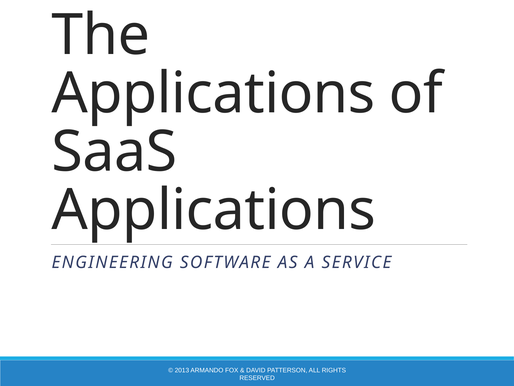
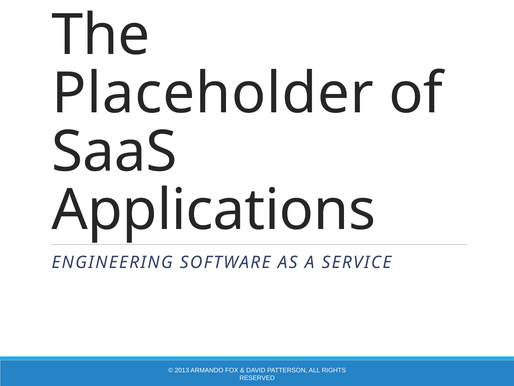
Applications at (213, 94): Applications -> Placeholder
